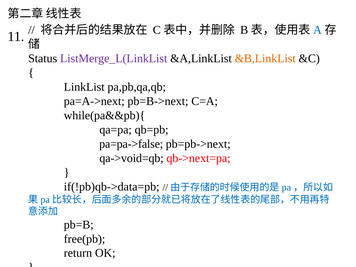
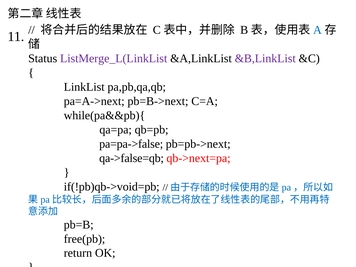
&B,LinkList colour: orange -> purple
qa->void=qb: qa->void=qb -> qa->false=qb
if(!pb)qb->data=pb: if(!pb)qb->data=pb -> if(!pb)qb->void=pb
